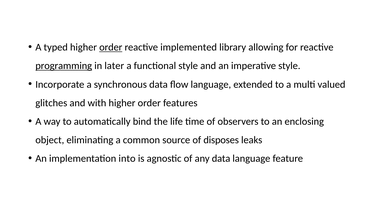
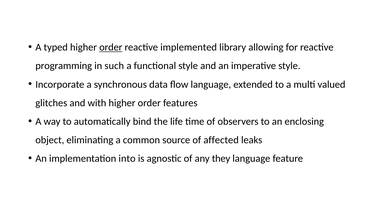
programming underline: present -> none
later: later -> such
disposes: disposes -> affected
any data: data -> they
